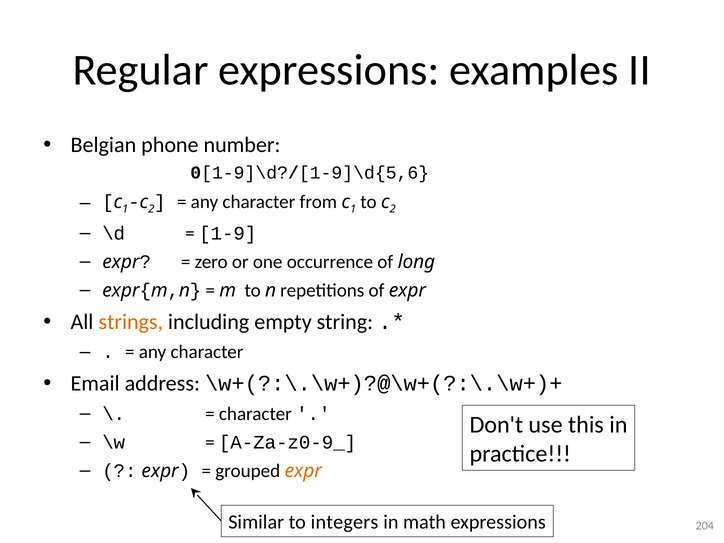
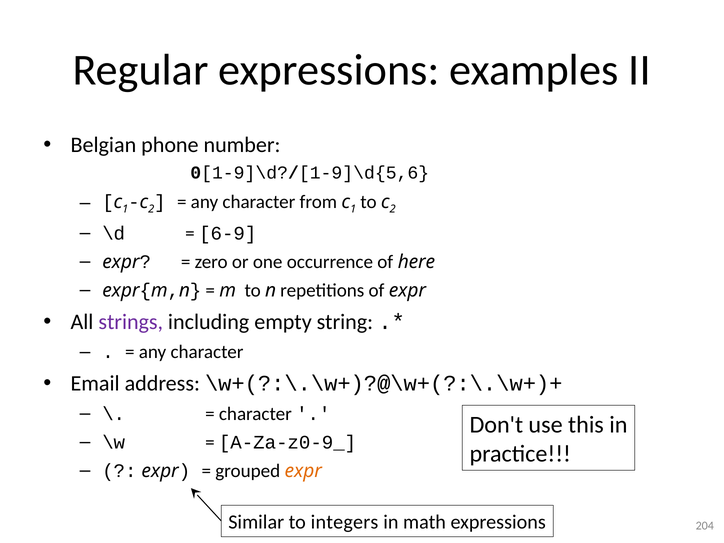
1-9: 1-9 -> 6-9
long: long -> here
strings colour: orange -> purple
